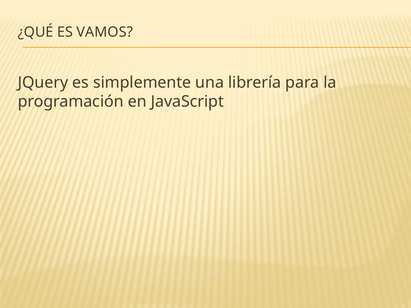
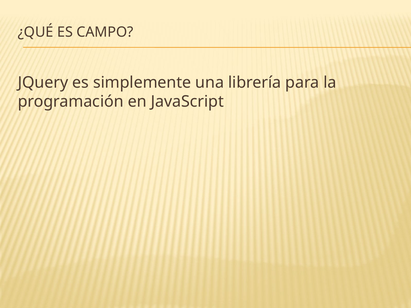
VAMOS: VAMOS -> CAMPO
